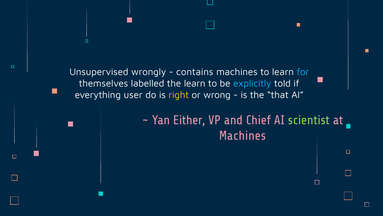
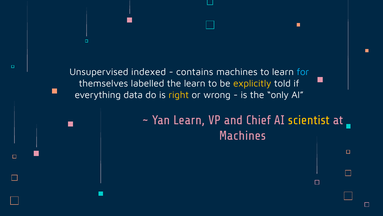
wrongly: wrongly -> indexed
explicitly colour: light blue -> yellow
user: user -> data
that: that -> only
Yan Either: Either -> Learn
scientist colour: light green -> yellow
